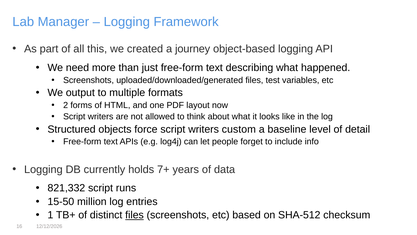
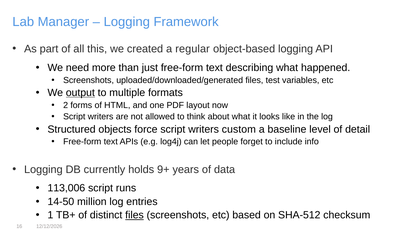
journey: journey -> regular
output underline: none -> present
7+: 7+ -> 9+
821,332: 821,332 -> 113,006
15-50: 15-50 -> 14-50
